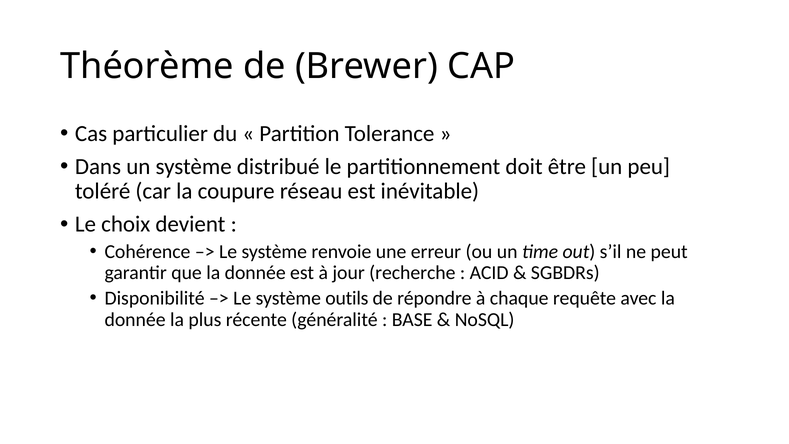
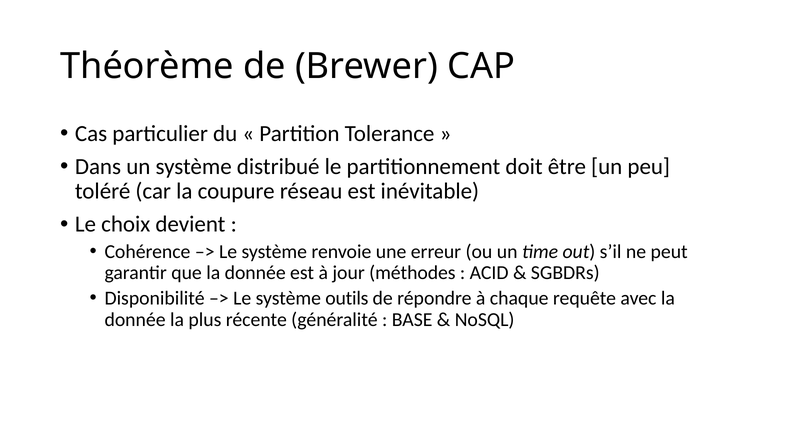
recherche: recherche -> méthodes
